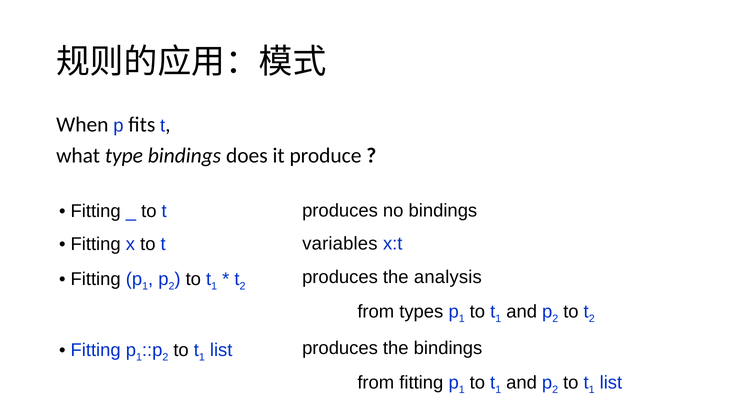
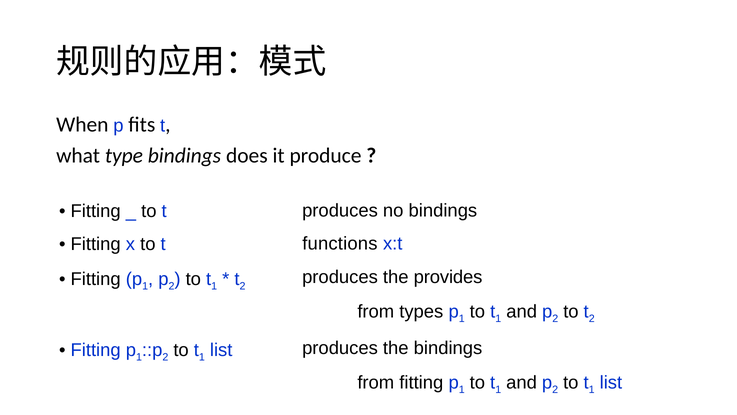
variables: variables -> functions
analysis: analysis -> provides
